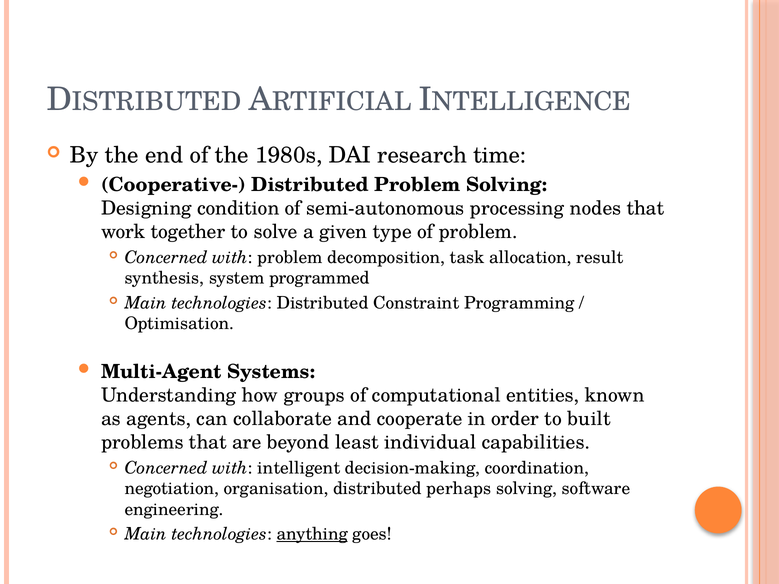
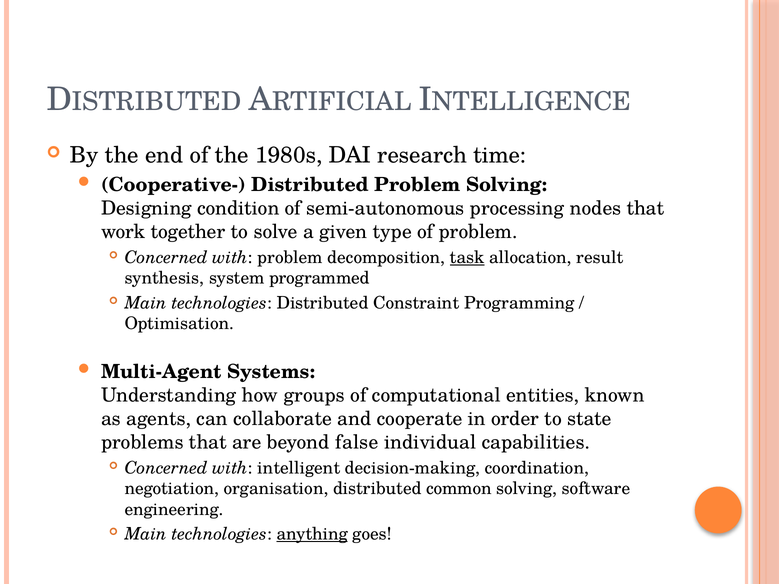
task underline: none -> present
built: built -> state
least: least -> false
perhaps: perhaps -> common
